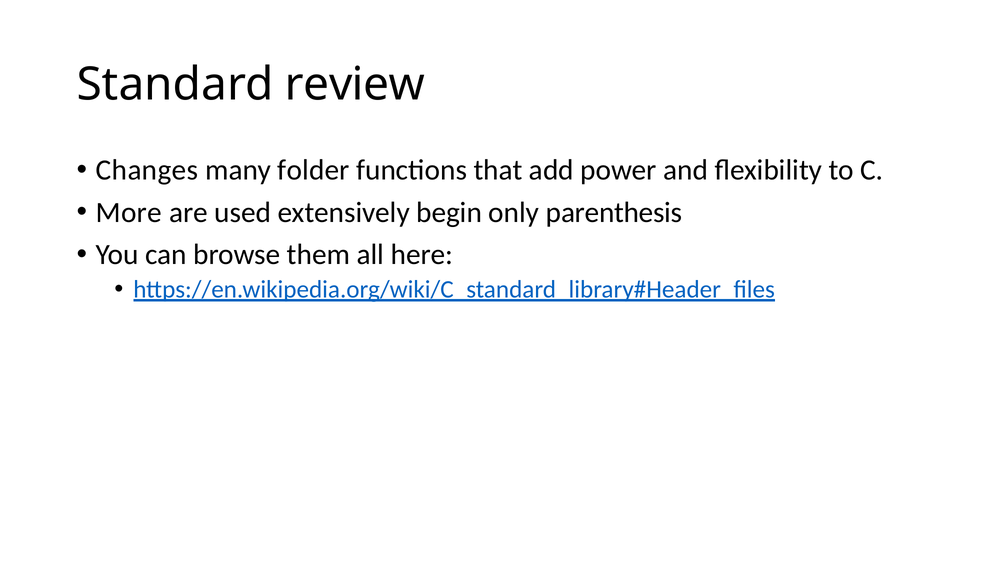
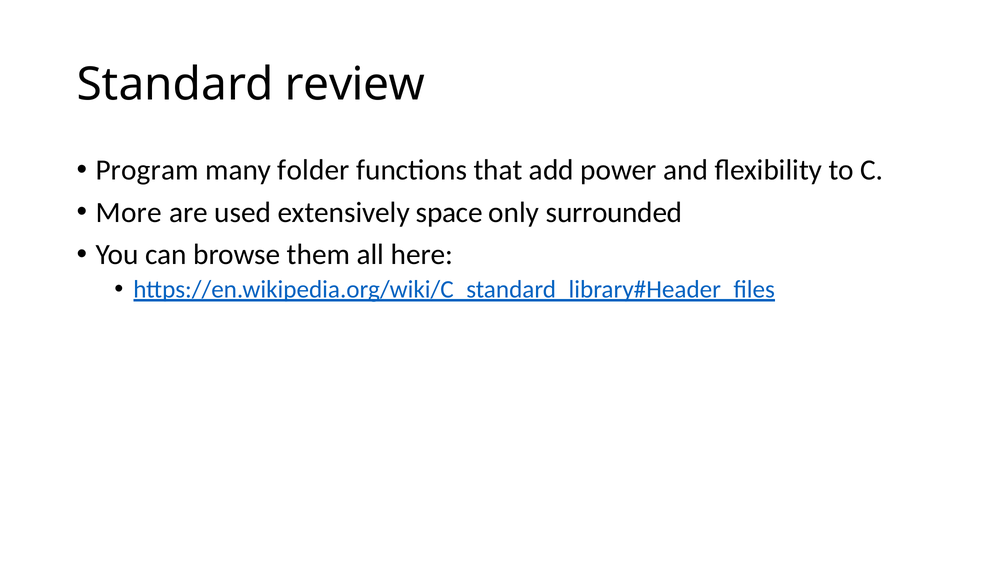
Changes: Changes -> Program
begin: begin -> space
parenthesis: parenthesis -> surrounded
